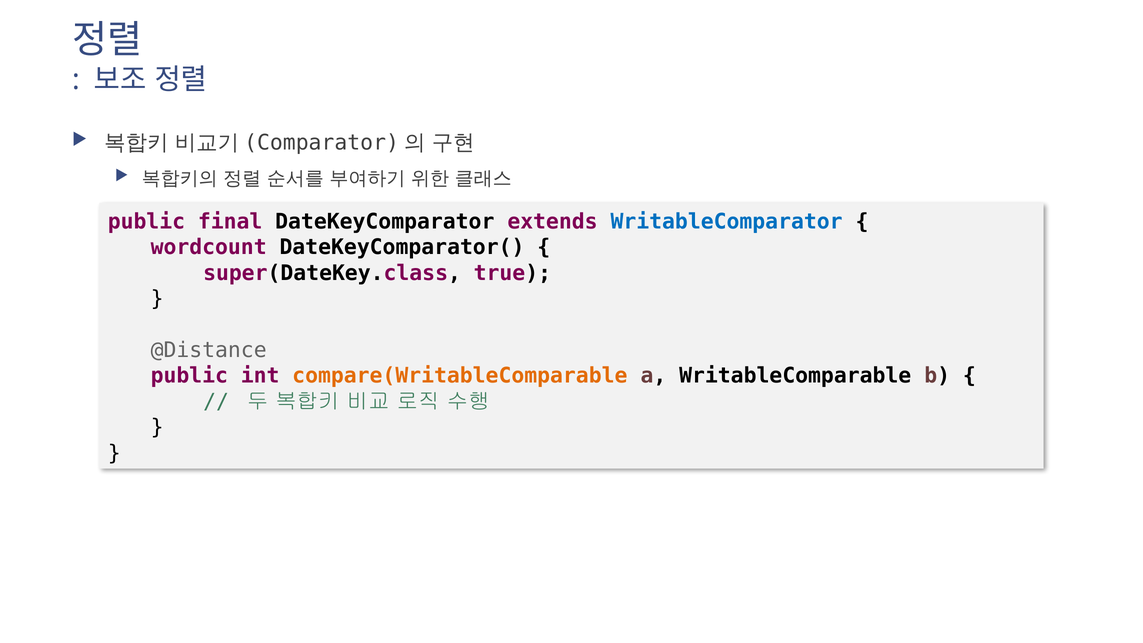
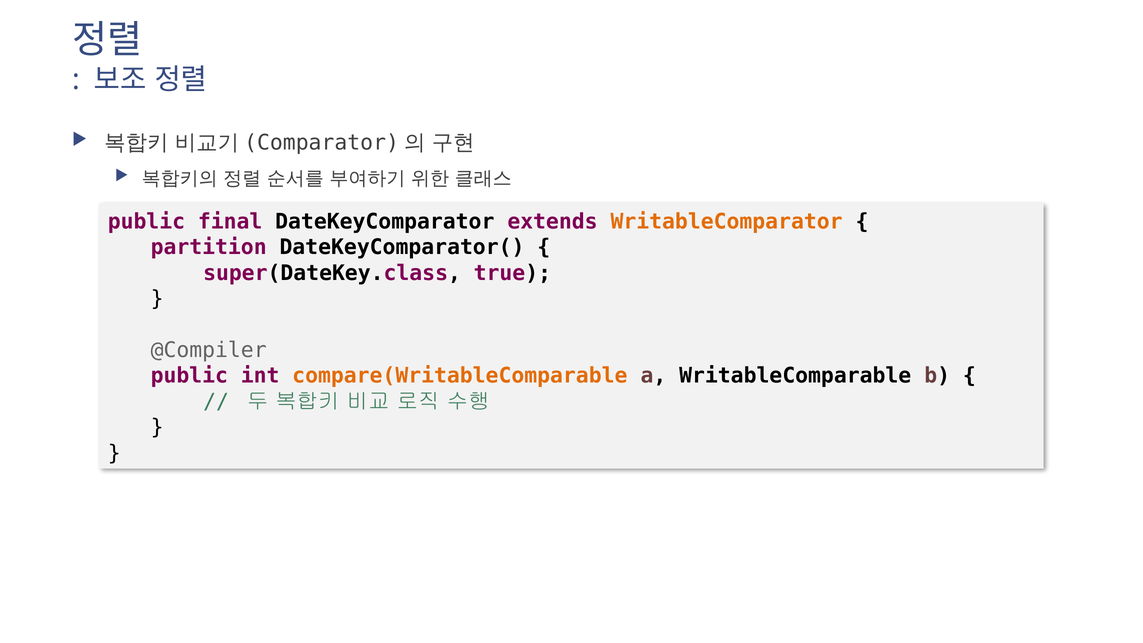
WritableComparator colour: blue -> orange
wordcount: wordcount -> partition
@Distance: @Distance -> @Compiler
